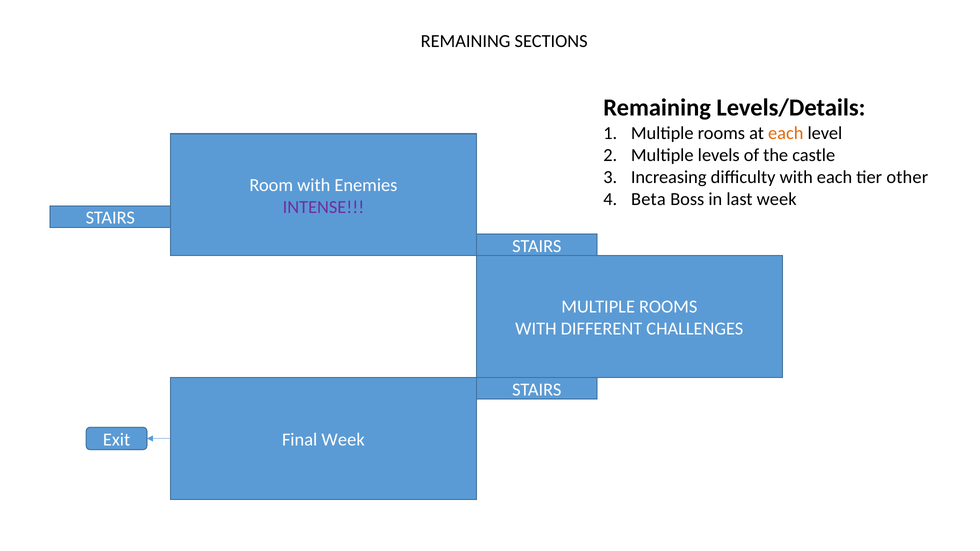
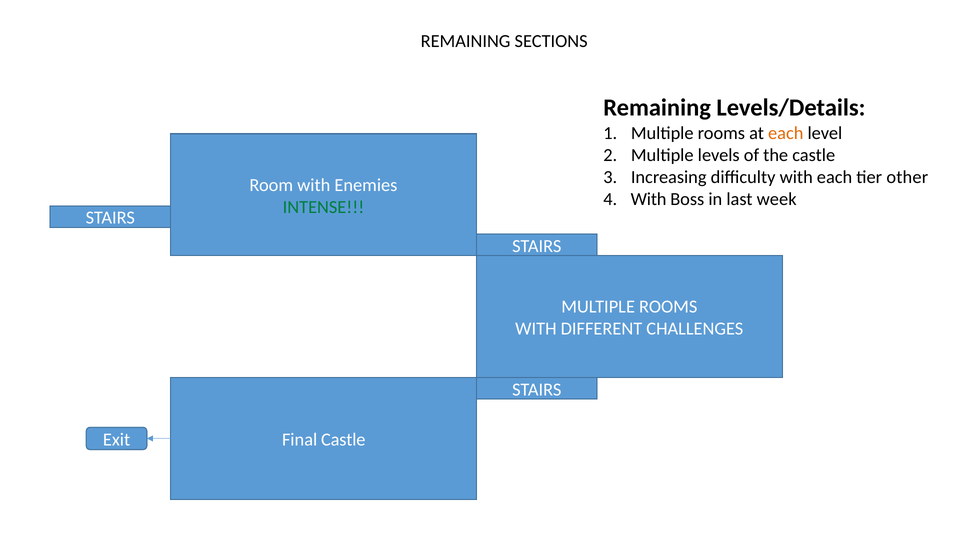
Beta at (648, 199): Beta -> With
INTENSE colour: purple -> green
Final Week: Week -> Castle
